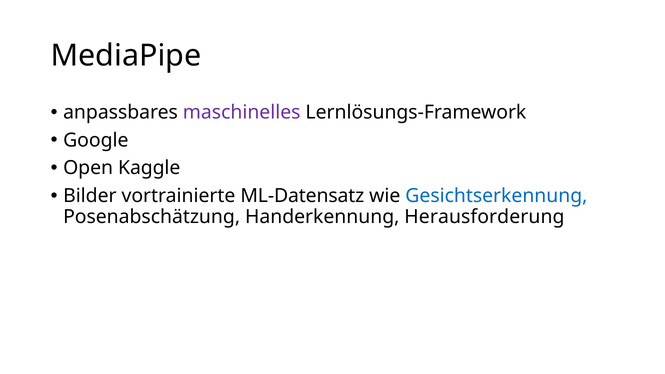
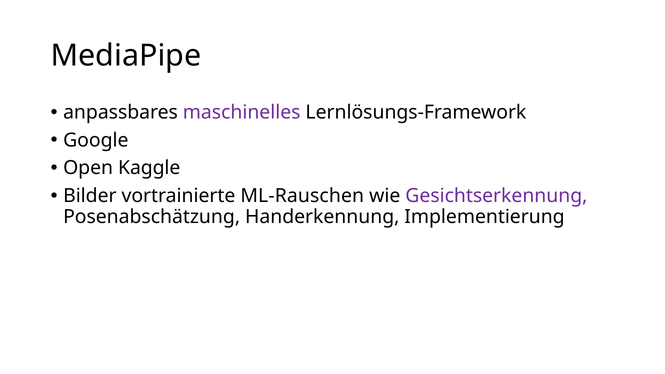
ML-Datensatz: ML-Datensatz -> ML-Rauschen
Gesichtserkennung colour: blue -> purple
Herausforderung: Herausforderung -> Implementierung
